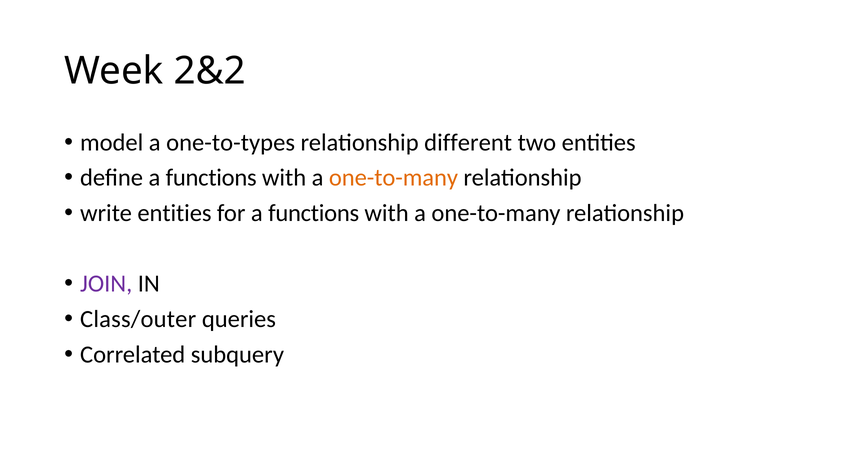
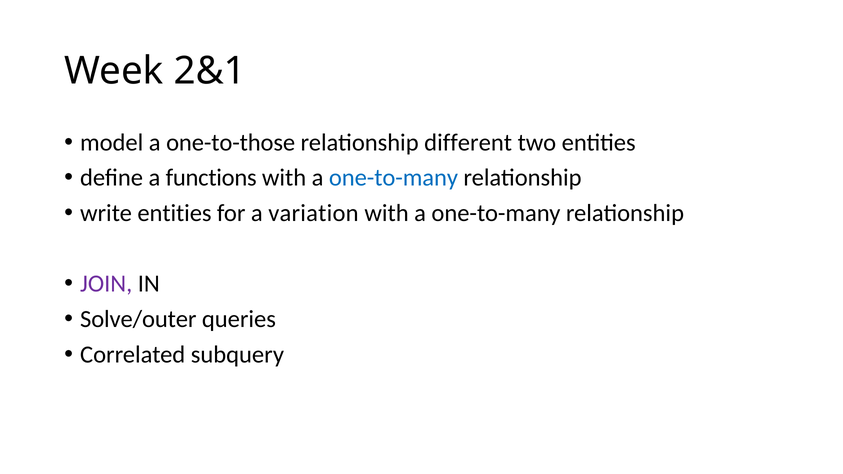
2&2: 2&2 -> 2&1
one-to-types: one-to-types -> one-to-those
one-to-many at (394, 178) colour: orange -> blue
for a functions: functions -> variation
Class/outer: Class/outer -> Solve/outer
